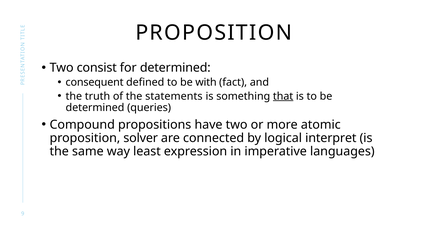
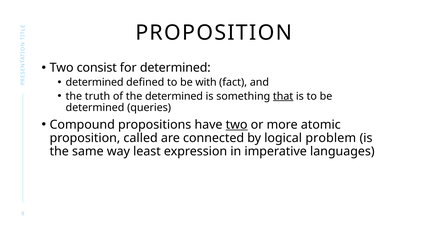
consequent at (95, 83): consequent -> determined
the statements: statements -> determined
two at (237, 125) underline: none -> present
solver: solver -> called
interpret: interpret -> problem
